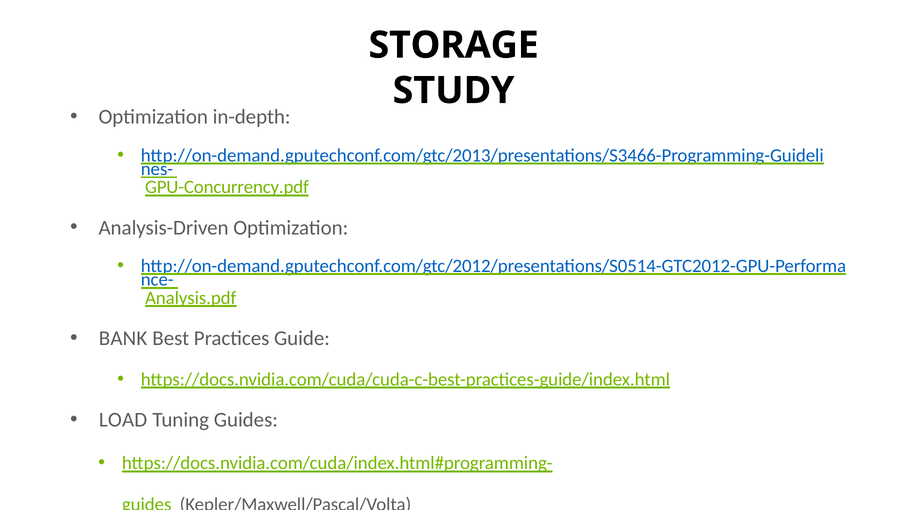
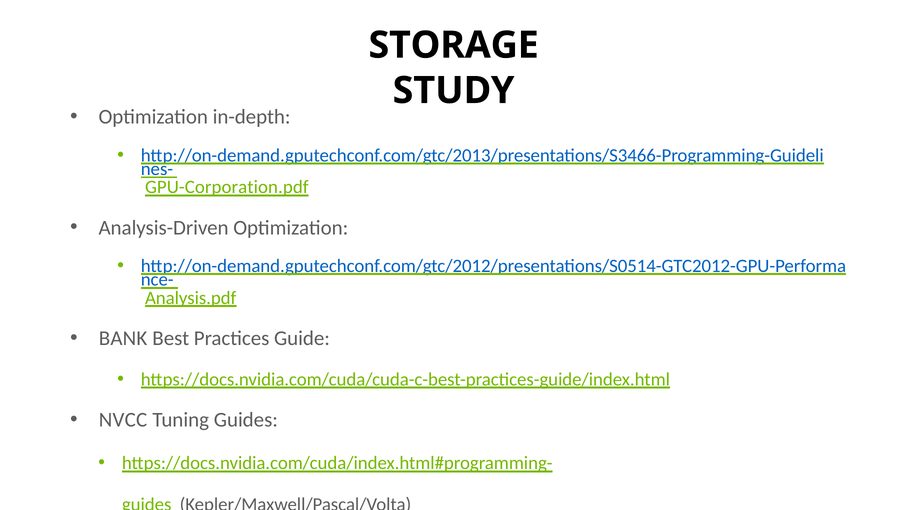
GPU-Concurrency.pdf: GPU-Concurrency.pdf -> GPU-Corporation.pdf
LOAD: LOAD -> NVCC
